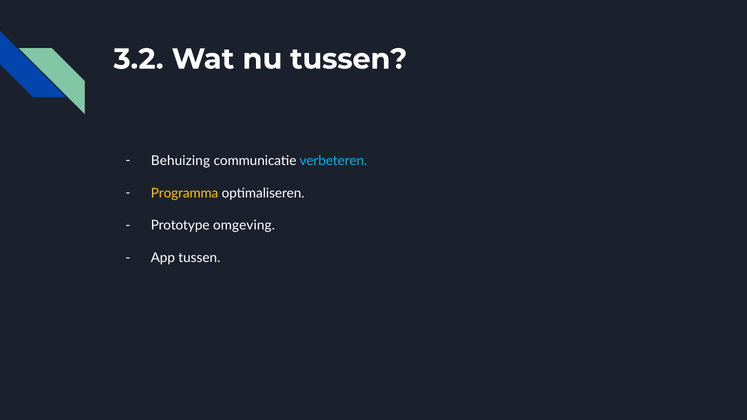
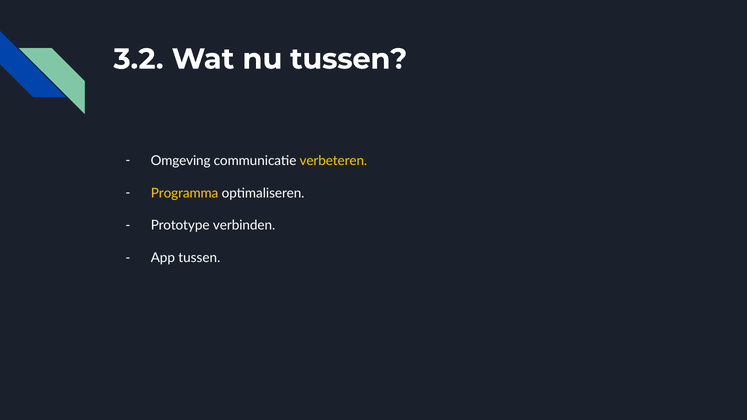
Behuizing: Behuizing -> Omgeving
verbeteren colour: light blue -> yellow
omgeving: omgeving -> verbinden
